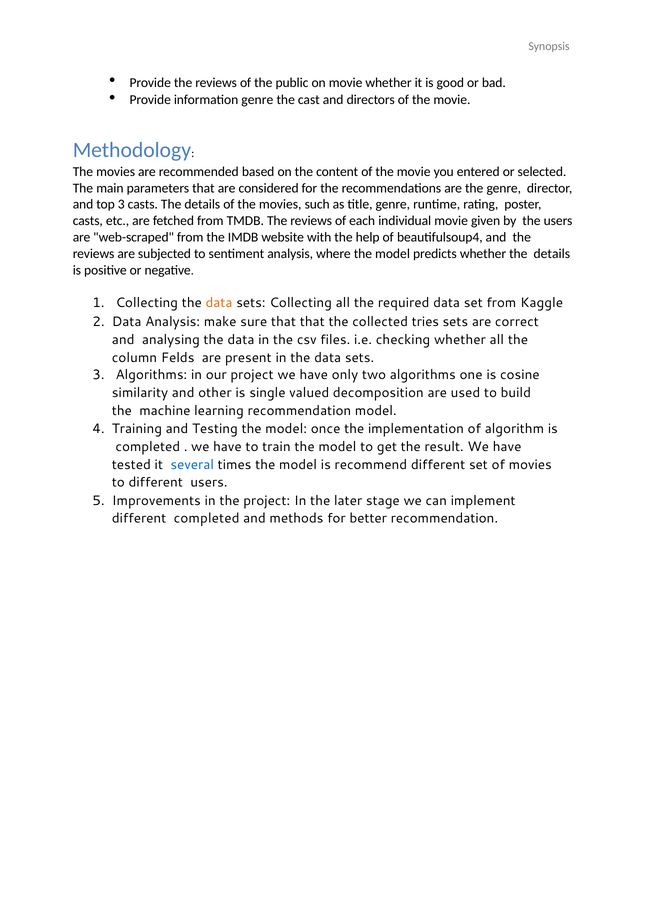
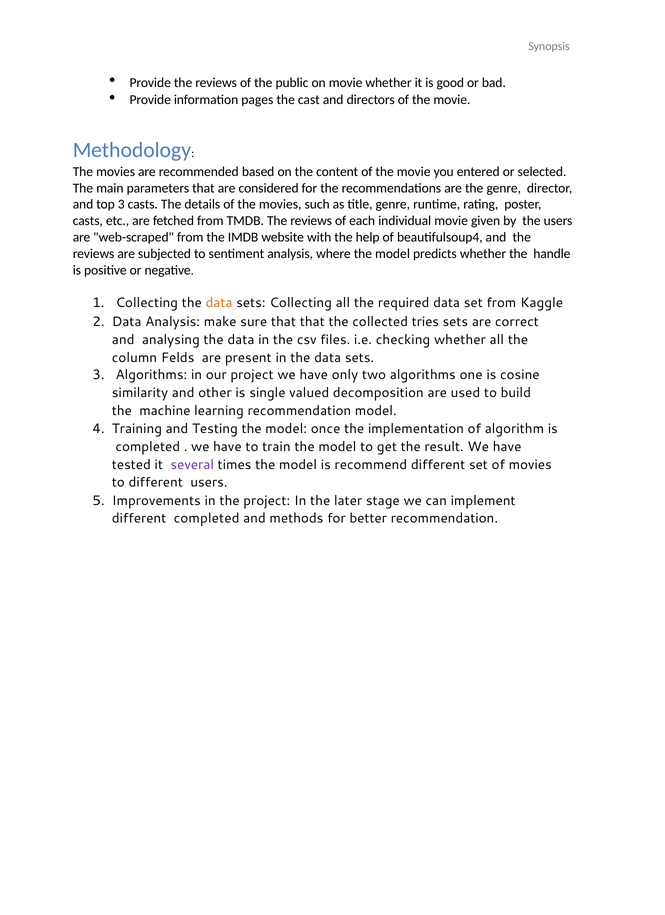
information genre: genre -> pages
whether the details: details -> handle
several colour: blue -> purple
